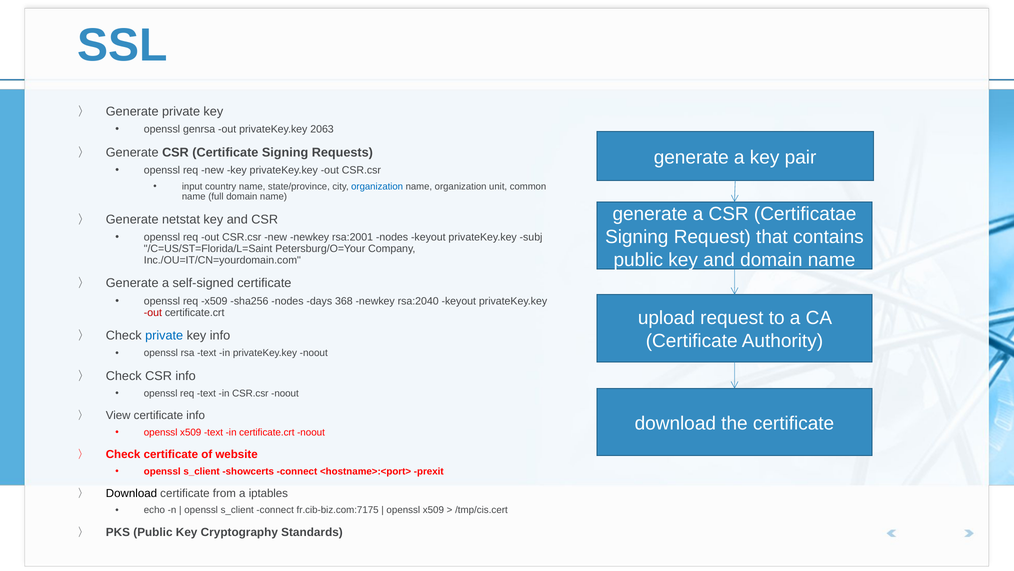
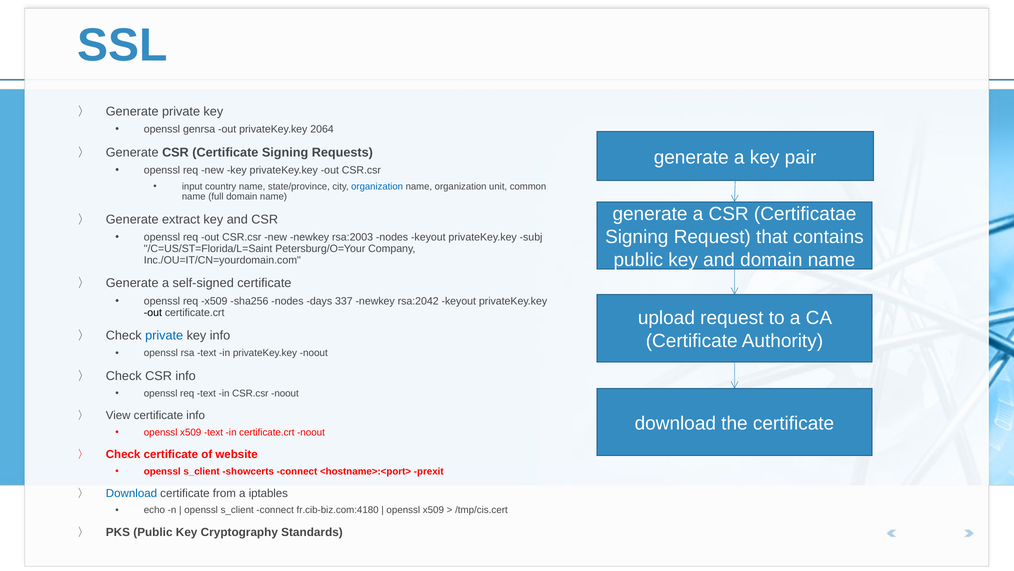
2063: 2063 -> 2064
netstat: netstat -> extract
rsa:2001: rsa:2001 -> rsa:2003
368: 368 -> 337
rsa:2040: rsa:2040 -> rsa:2042
out at (153, 312) colour: red -> black
Download at (131, 493) colour: black -> blue
fr.cib-biz.com:7175: fr.cib-biz.com:7175 -> fr.cib-biz.com:4180
